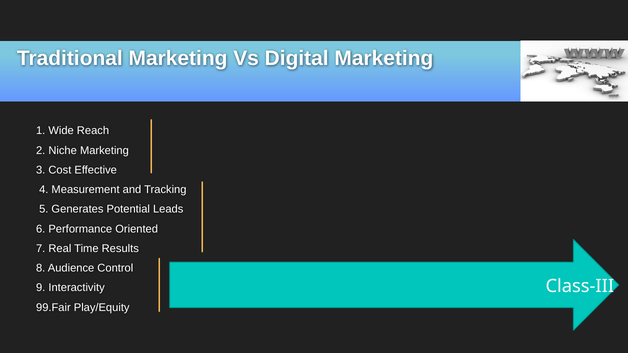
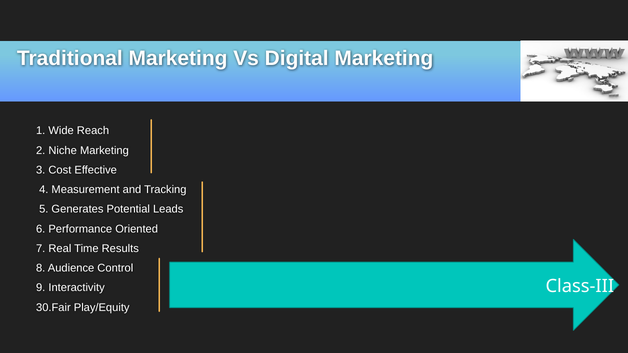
99.Fair: 99.Fair -> 30.Fair
